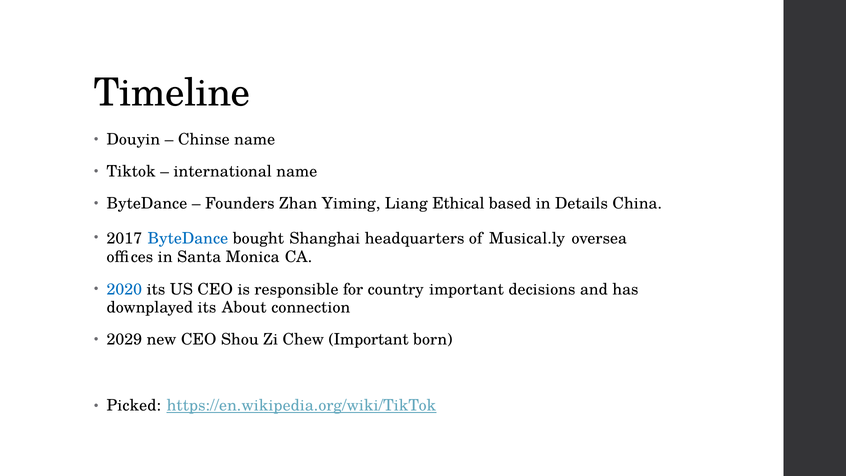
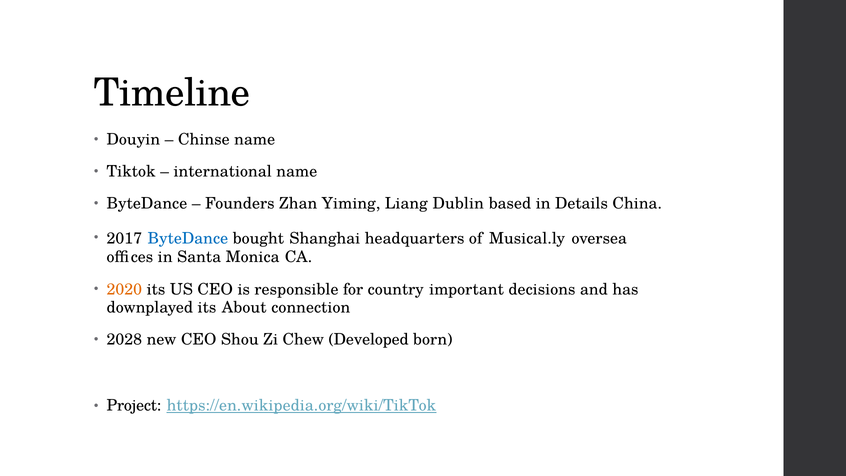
Ethical: Ethical -> Dublin
2020 colour: blue -> orange
2029: 2029 -> 2028
Chew Important: Important -> Developed
Picked: Picked -> Project
